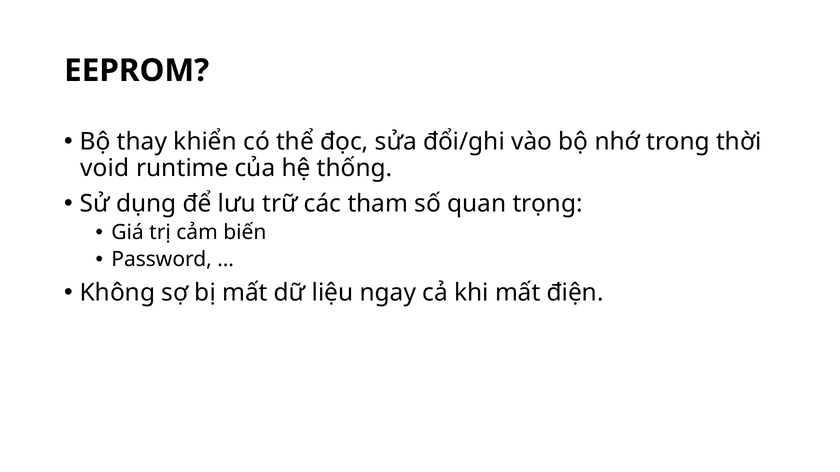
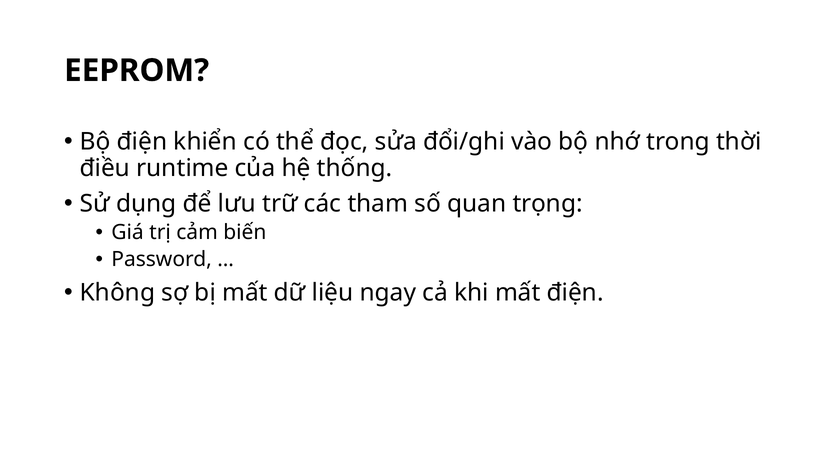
Bộ thay: thay -> điện
void: void -> điều
